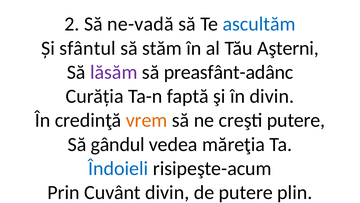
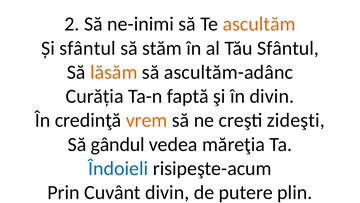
ne-vadă: ne-vadă -> ne-inimi
ascultăm colour: blue -> orange
Tău Aşterni: Aşterni -> Sfântul
lăsăm colour: purple -> orange
preasfânt-adânc: preasfânt-adânc -> ascultăm-adânc
creşti putere: putere -> zideşti
